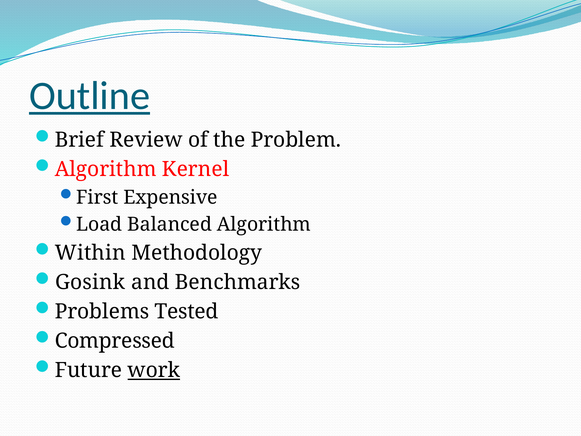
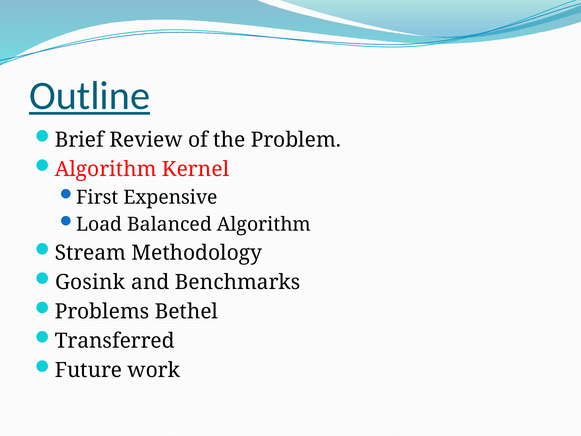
Within: Within -> Stream
Tested: Tested -> Bethel
Compressed: Compressed -> Transferred
work underline: present -> none
